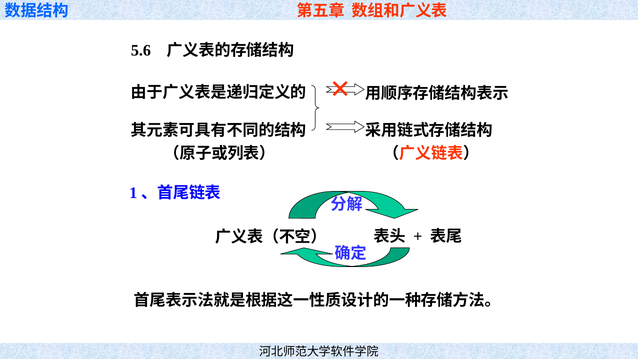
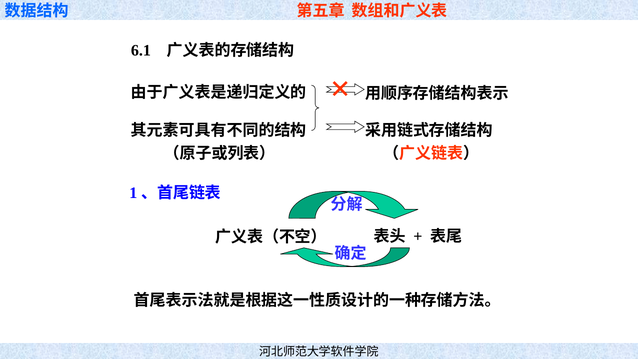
5.6: 5.6 -> 6.1
